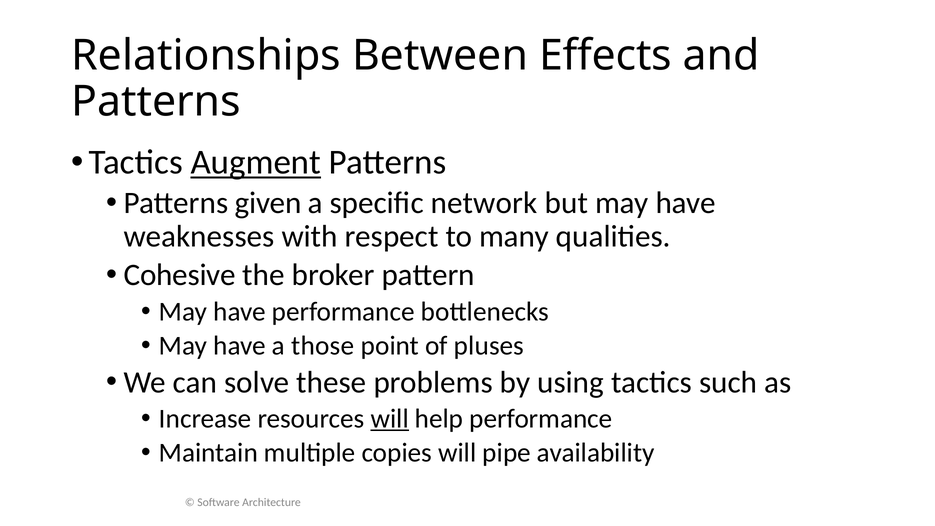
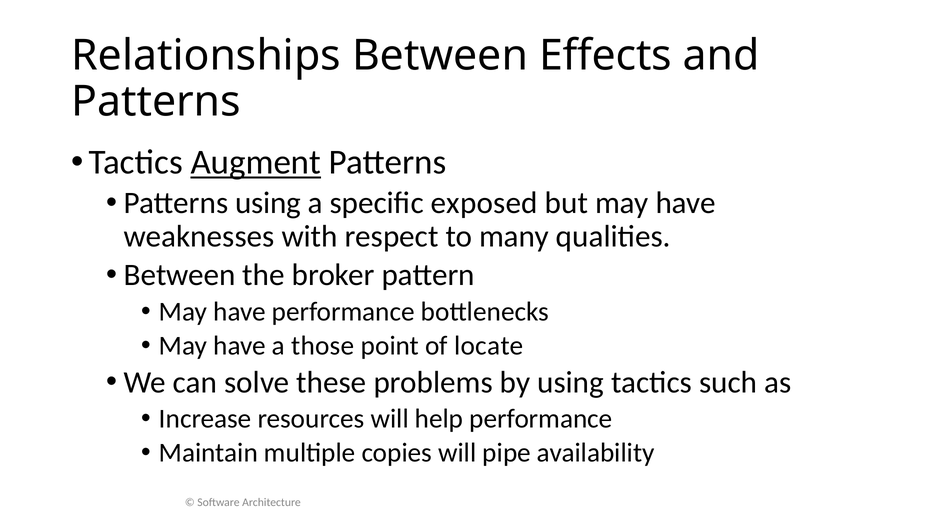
Patterns given: given -> using
network: network -> exposed
Cohesive at (180, 275): Cohesive -> Between
pluses: pluses -> locate
will at (390, 419) underline: present -> none
